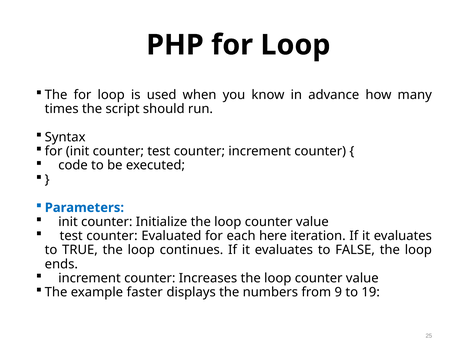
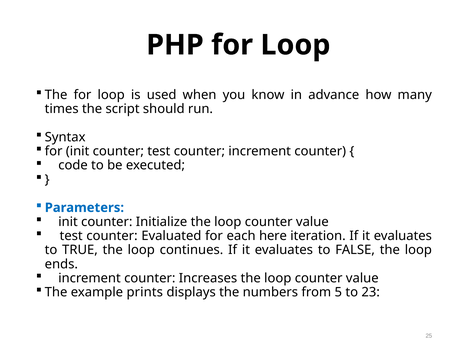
faster: faster -> prints
9: 9 -> 5
19: 19 -> 23
